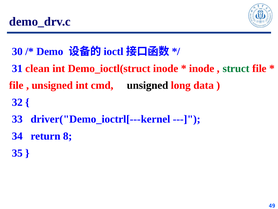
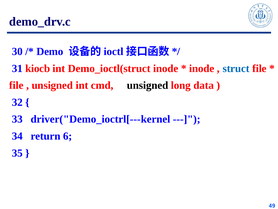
clean: clean -> kiocb
struct colour: green -> blue
8: 8 -> 6
